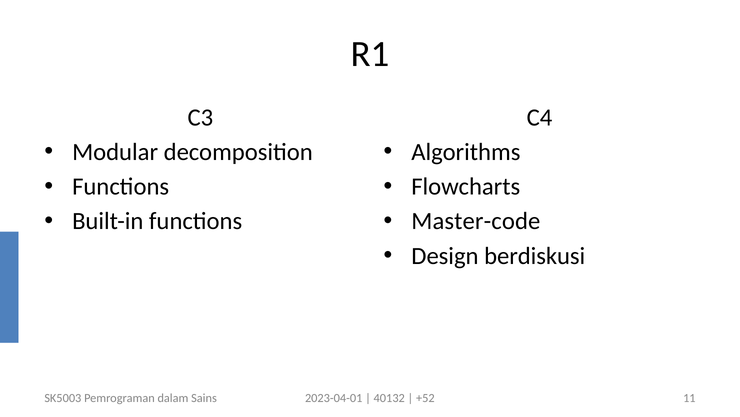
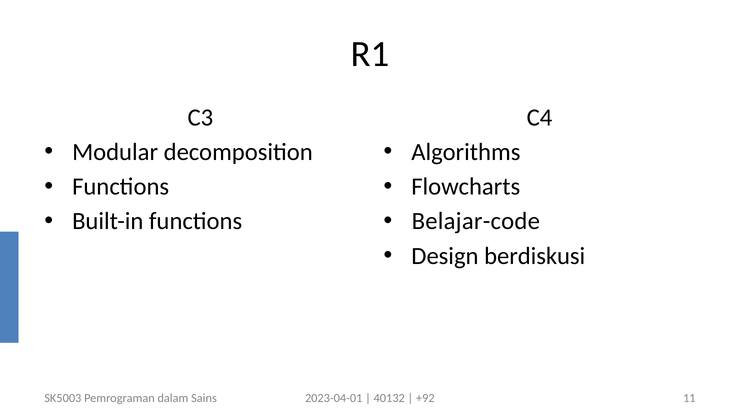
Master-code: Master-code -> Belajar-code
+52: +52 -> +92
